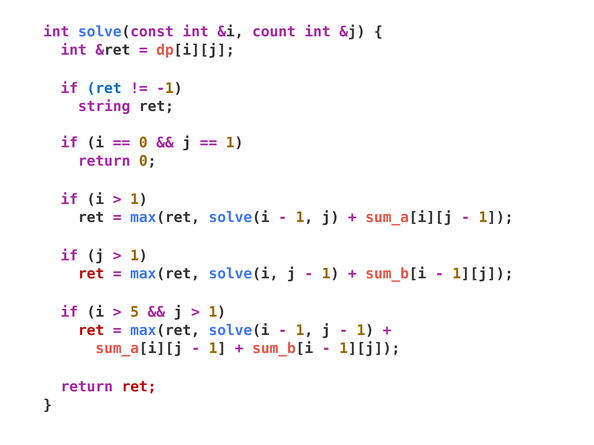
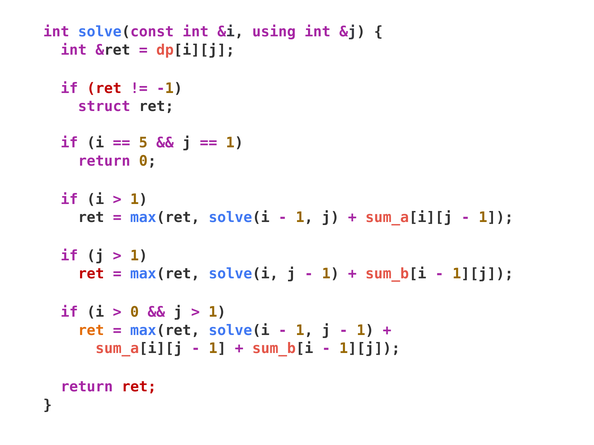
count: count -> using
ret at (104, 88) colour: blue -> red
string: string -> struct
0 at (143, 143): 0 -> 5
5 at (135, 313): 5 -> 0
ret at (91, 331) colour: red -> orange
